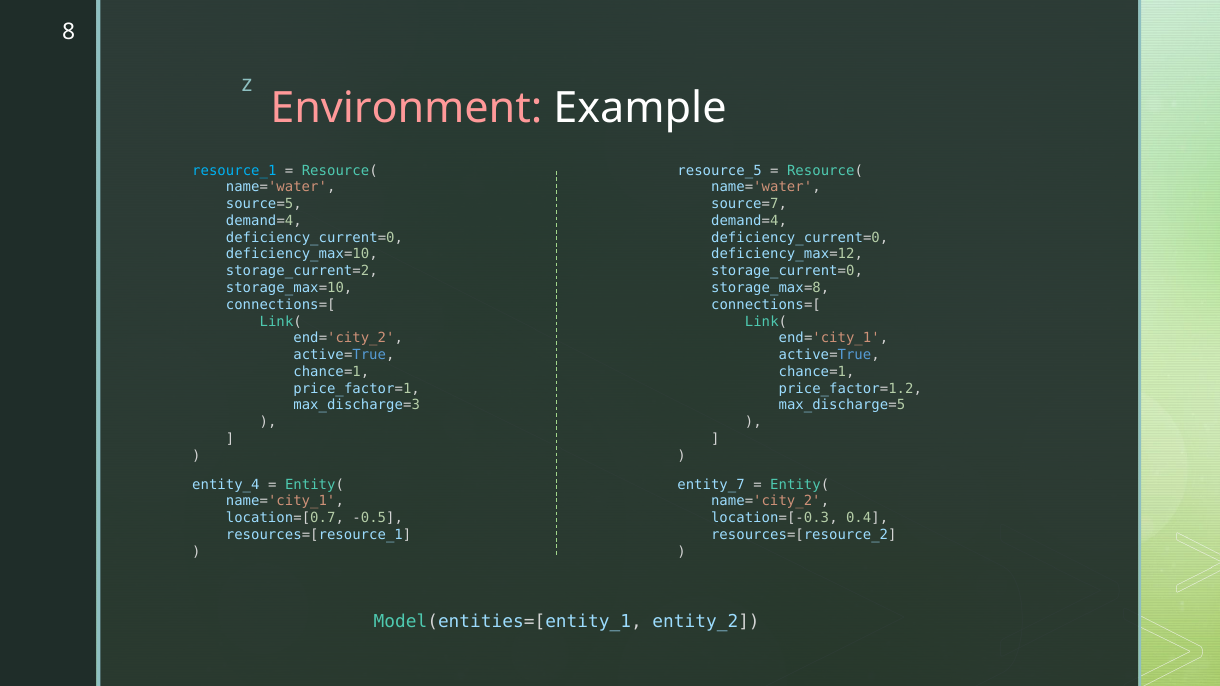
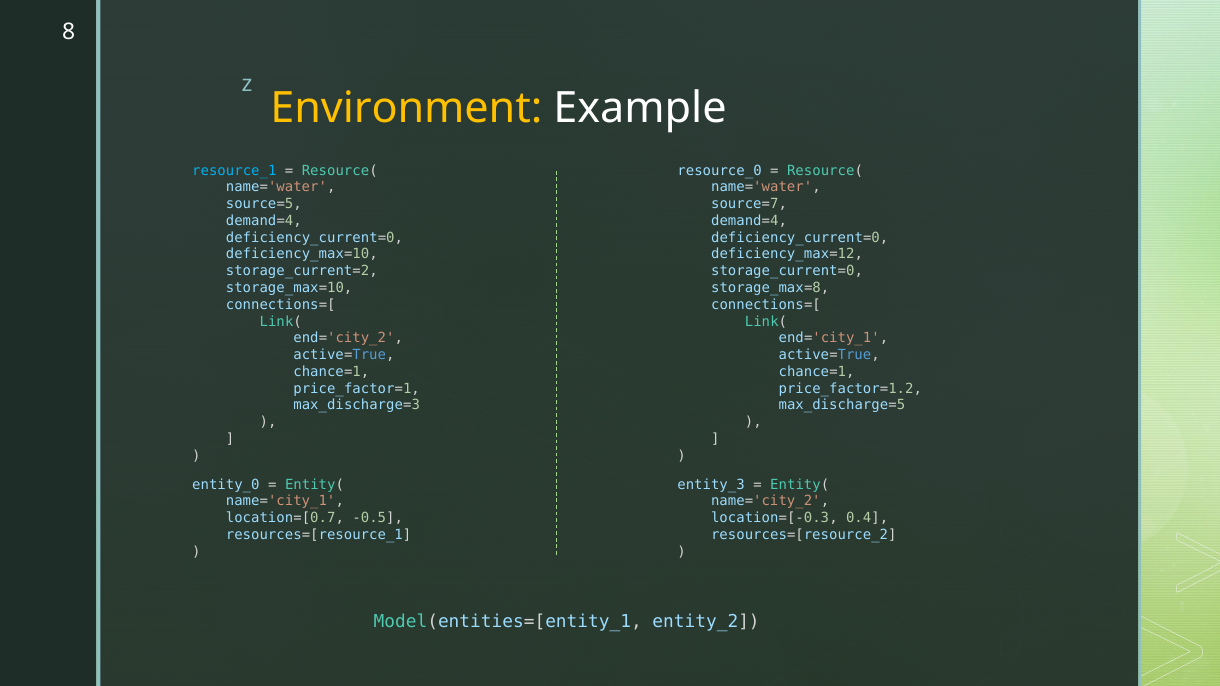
Environment colour: pink -> yellow
resource_5: resource_5 -> resource_0
entity_4: entity_4 -> entity_0
entity_7: entity_7 -> entity_3
